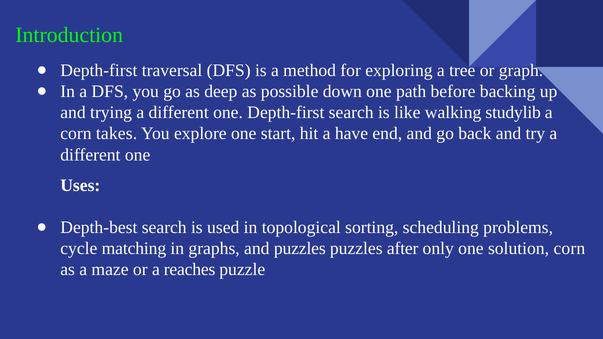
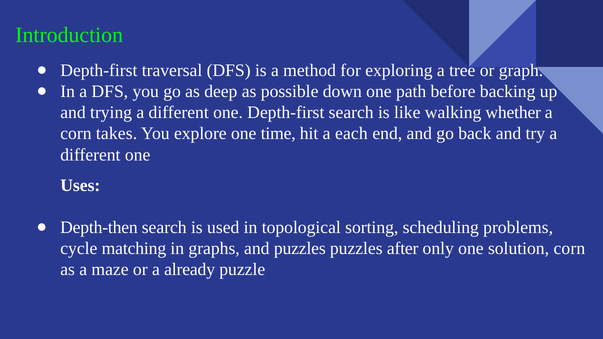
studylib: studylib -> whether
start: start -> time
have: have -> each
Depth-best: Depth-best -> Depth-then
reaches: reaches -> already
